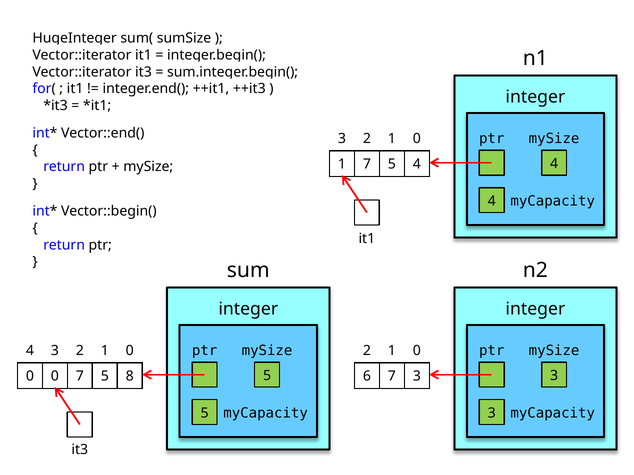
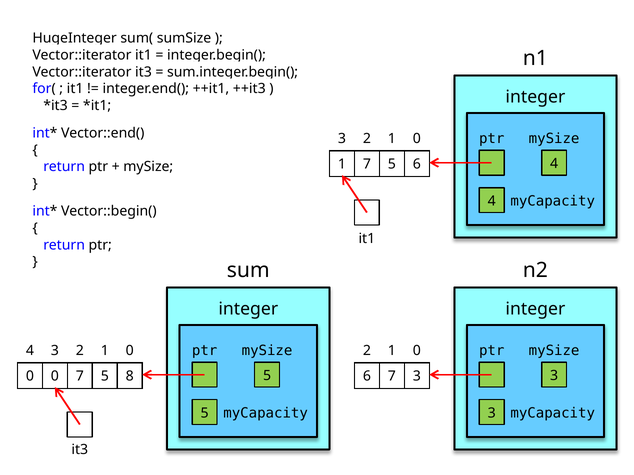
5 4: 4 -> 6
